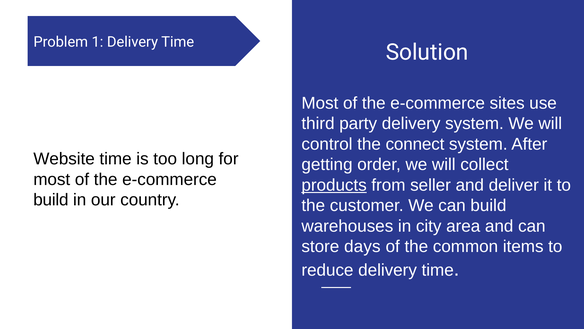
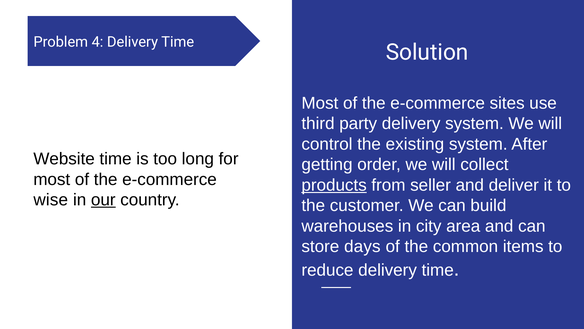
1: 1 -> 4
connect: connect -> existing
build at (51, 200): build -> wise
our underline: none -> present
